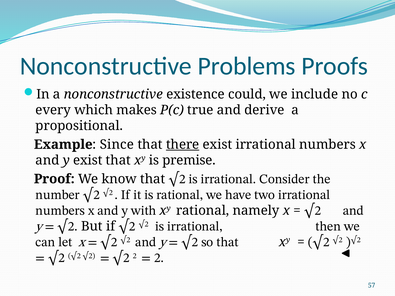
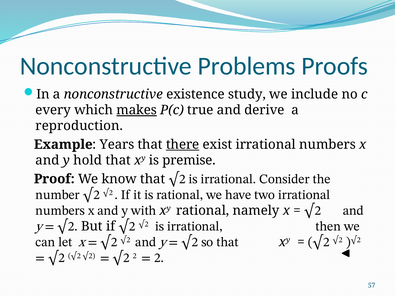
could: could -> study
makes underline: none -> present
propositional: propositional -> reproduction
Since: Since -> Years
y exist: exist -> hold
